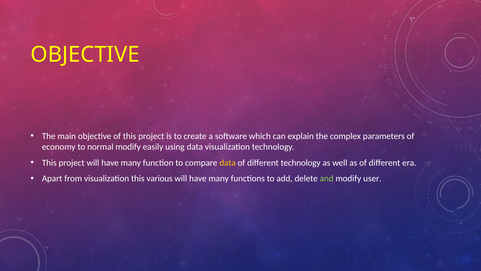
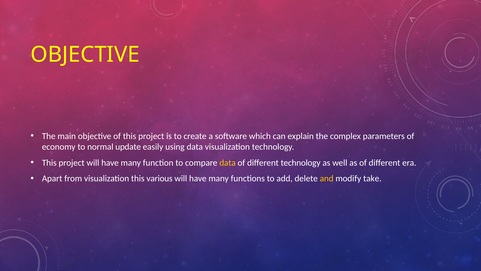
normal modify: modify -> update
and colour: light green -> yellow
user: user -> take
